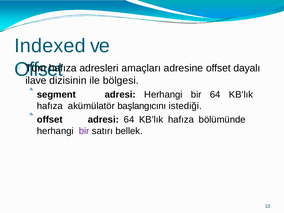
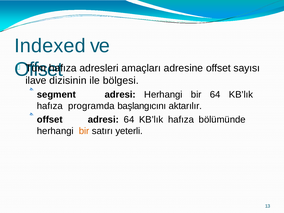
dayalı: dayalı -> sayısı
akümülatör: akümülatör -> programda
istediği: istediği -> aktarılır
bir at (84, 131) colour: purple -> orange
bellek: bellek -> yeterli
